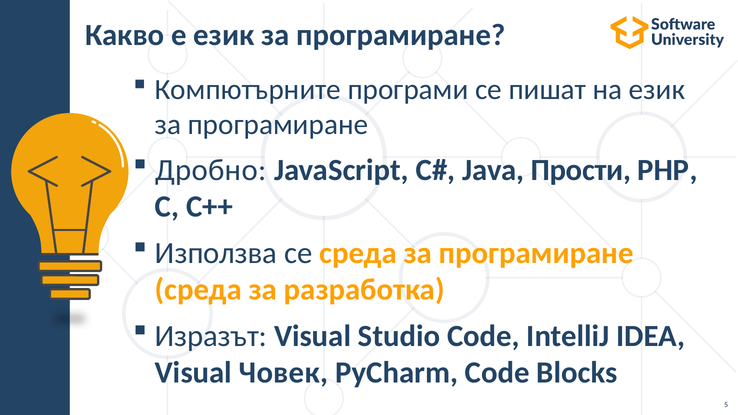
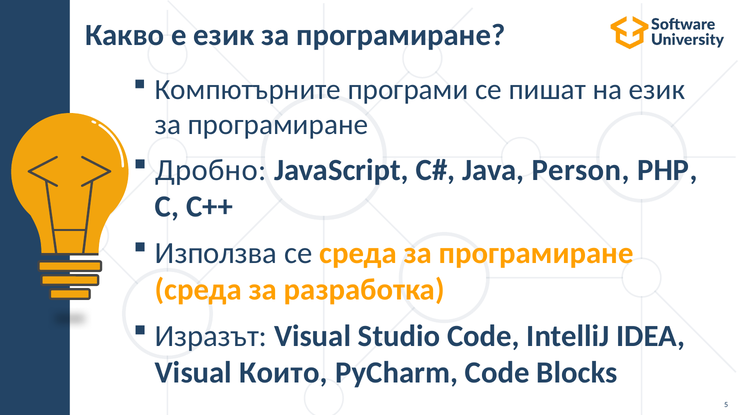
Прости: Прости -> Person
Човек: Човек -> Които
